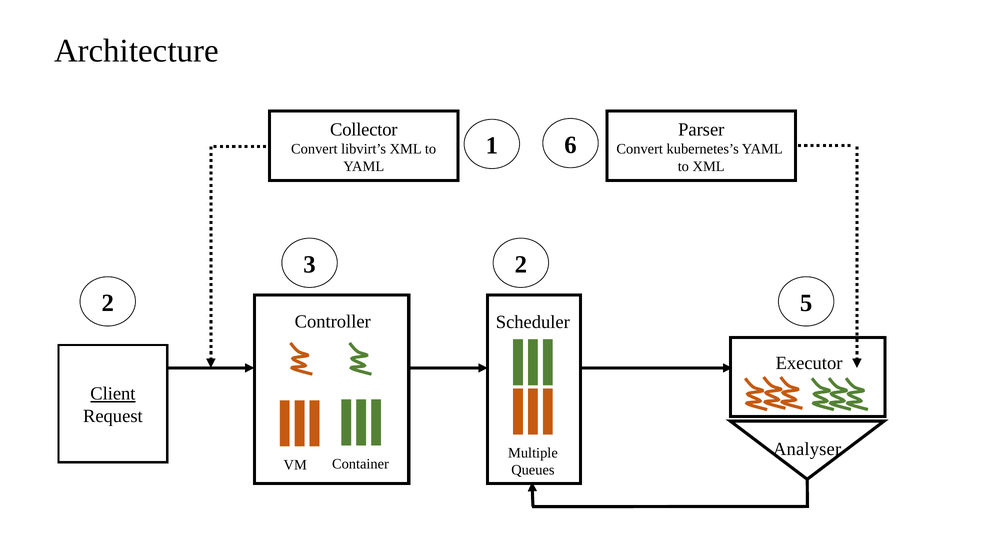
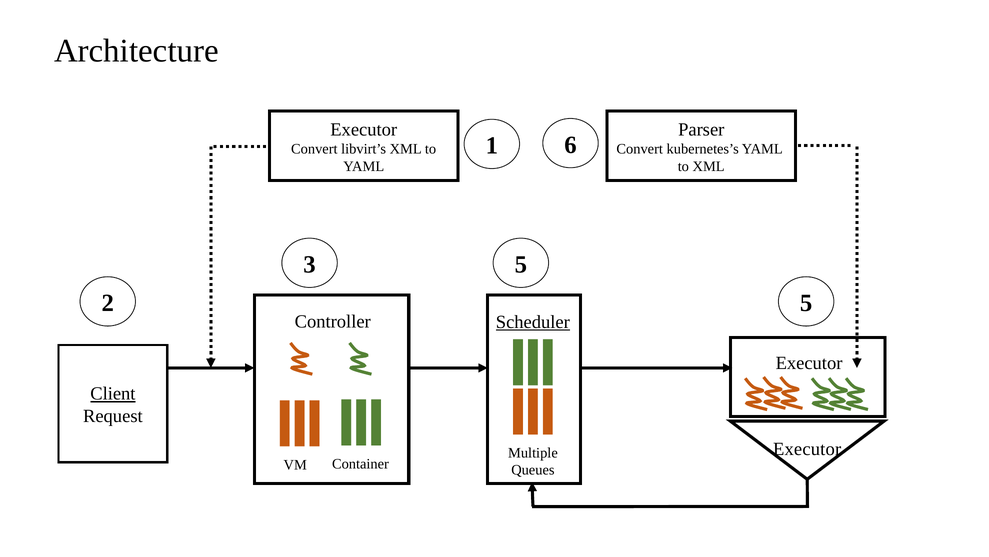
Collector at (364, 129): Collector -> Executor
3 2: 2 -> 5
Scheduler underline: none -> present
Analyser at (807, 448): Analyser -> Executor
